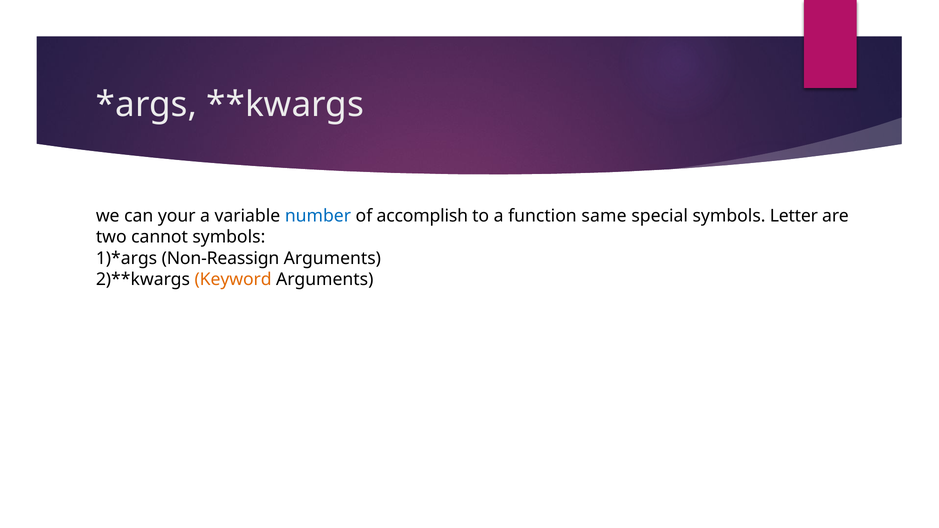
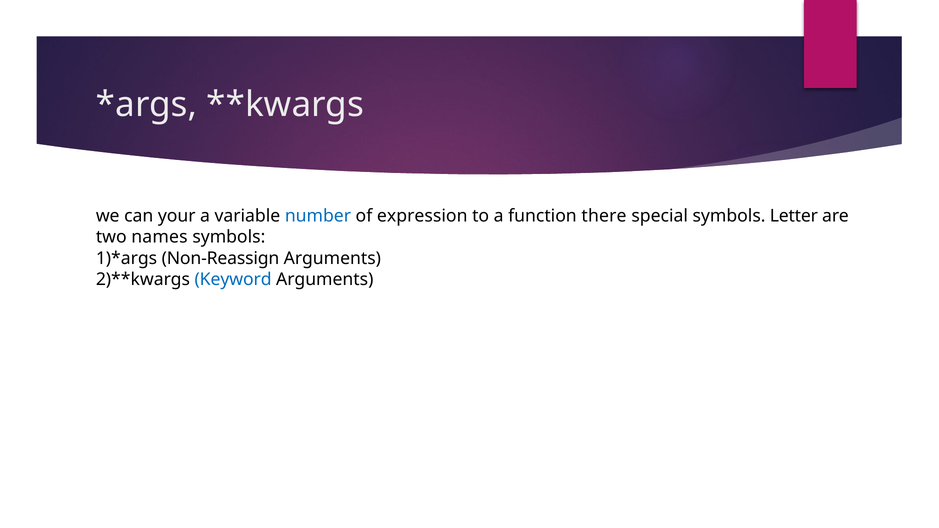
accomplish: accomplish -> expression
same: same -> there
cannot: cannot -> names
Keyword colour: orange -> blue
